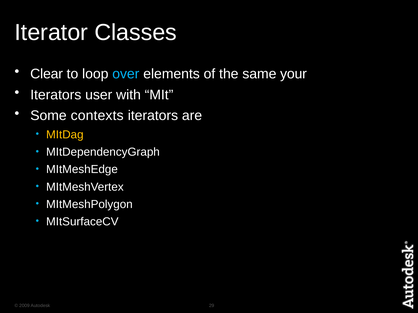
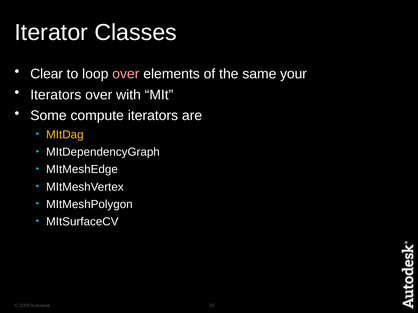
over at (126, 74) colour: light blue -> pink
Iterators user: user -> over
contexts: contexts -> compute
